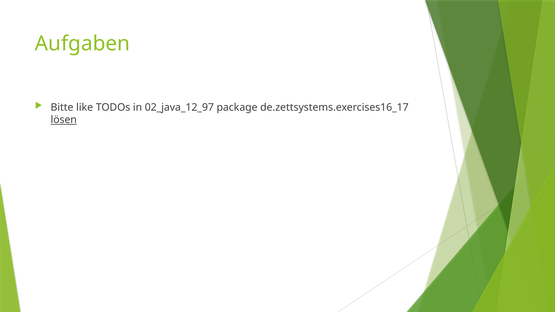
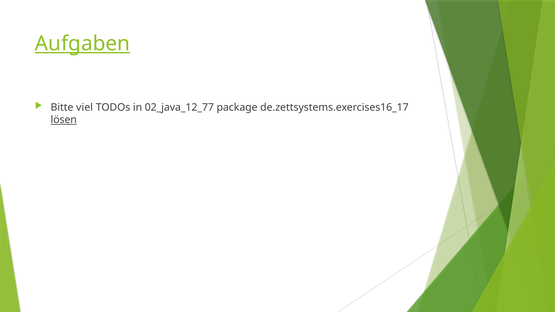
Aufgaben underline: none -> present
like: like -> viel
02_java_12_97: 02_java_12_97 -> 02_java_12_77
